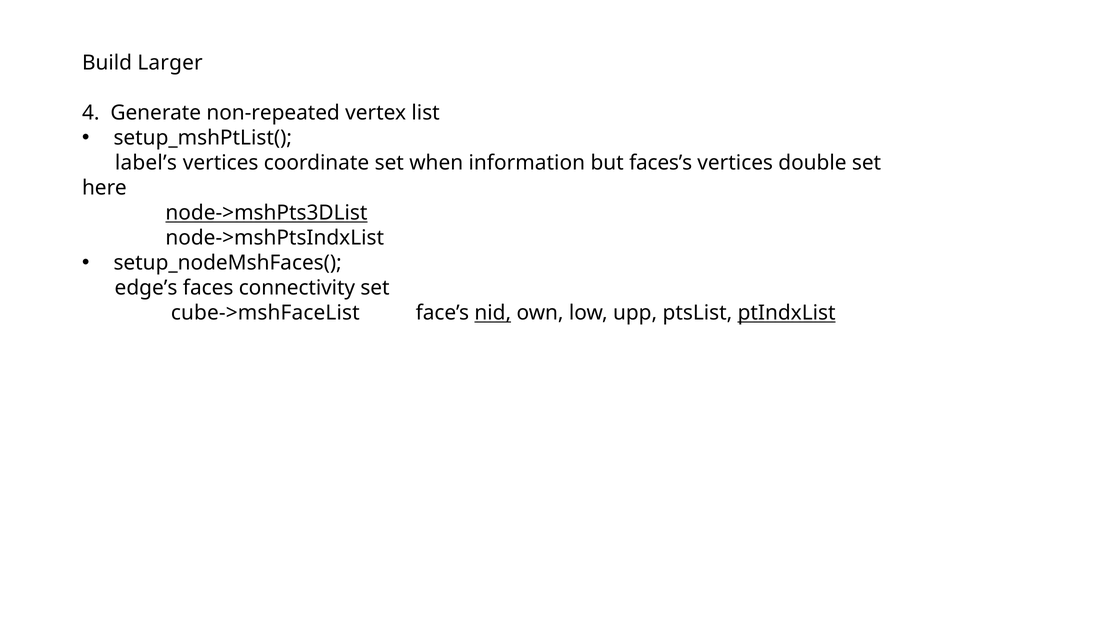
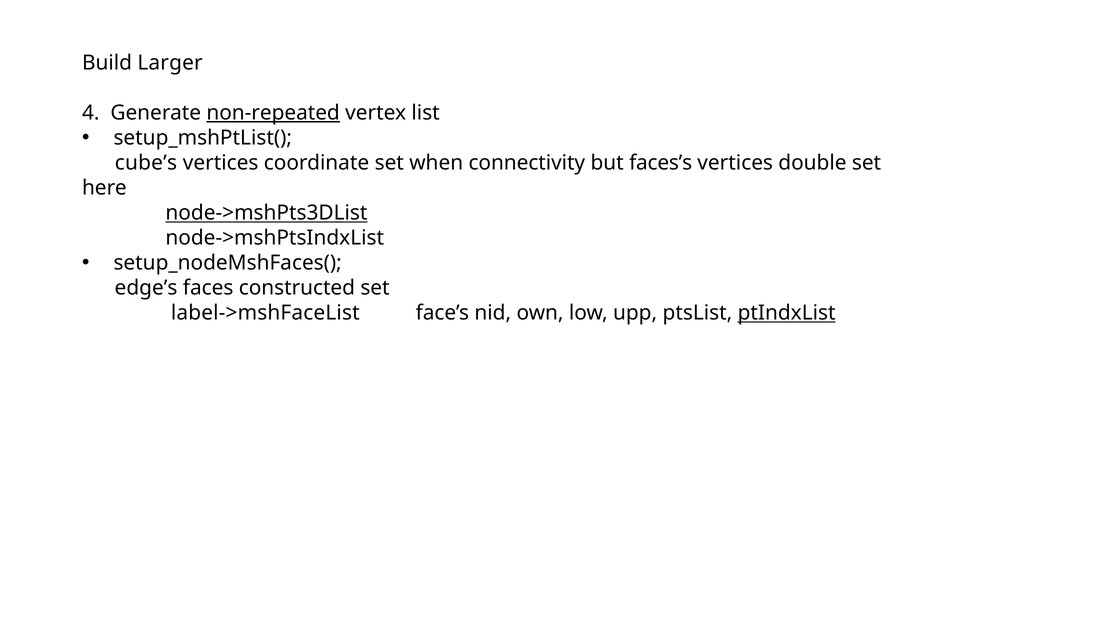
non-repeated underline: none -> present
label’s: label’s -> cube’s
information: information -> connectivity
connectivity: connectivity -> constructed
cube->mshFaceList: cube->mshFaceList -> label->mshFaceList
nid underline: present -> none
